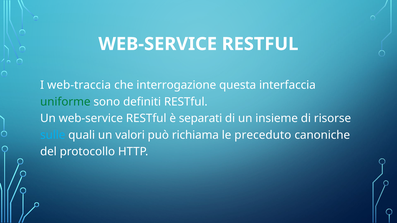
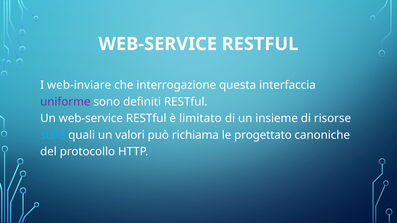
web-traccia: web-traccia -> web-inviare
uniforme colour: green -> purple
separati: separati -> limitato
preceduto: preceduto -> progettato
